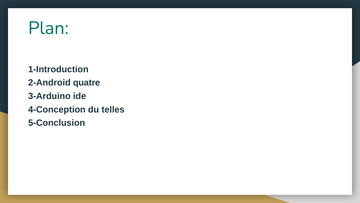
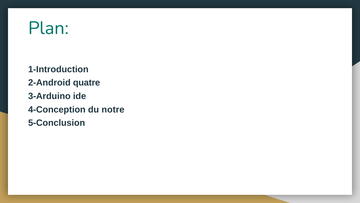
telles: telles -> notre
